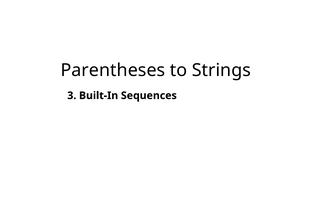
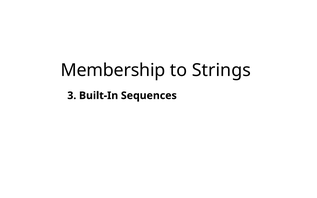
Parentheses: Parentheses -> Membership
